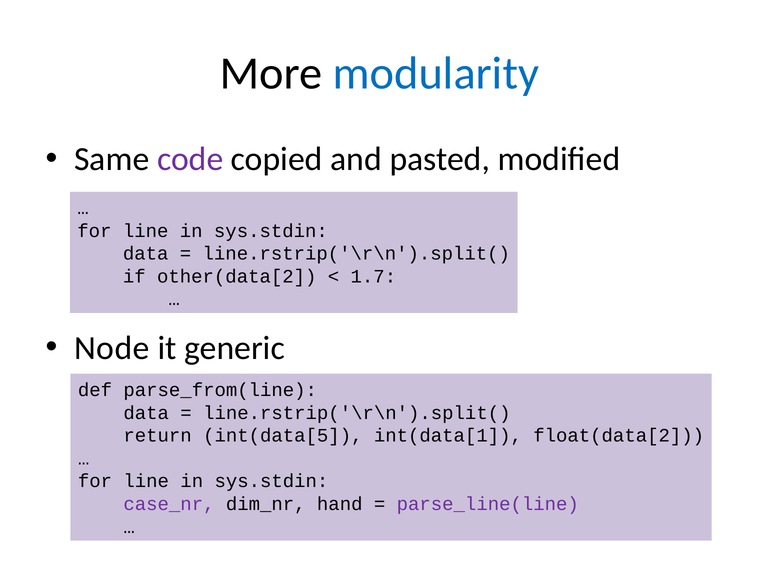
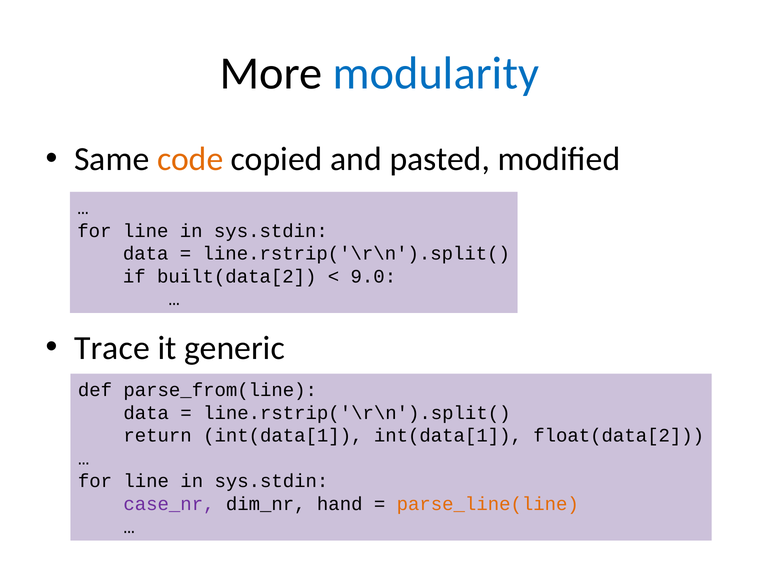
code colour: purple -> orange
other(data[2: other(data[2 -> built(data[2
1.7: 1.7 -> 9.0
Node: Node -> Trace
return int(data[5: int(data[5 -> int(data[1
parse_line(line colour: purple -> orange
